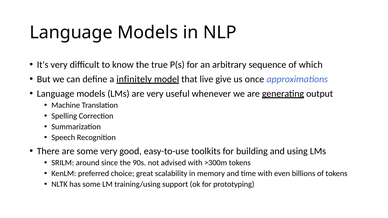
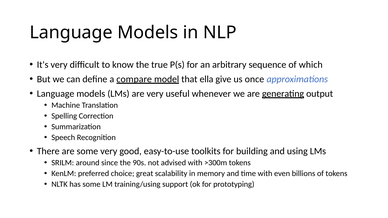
infinitely: infinitely -> compare
live: live -> ella
